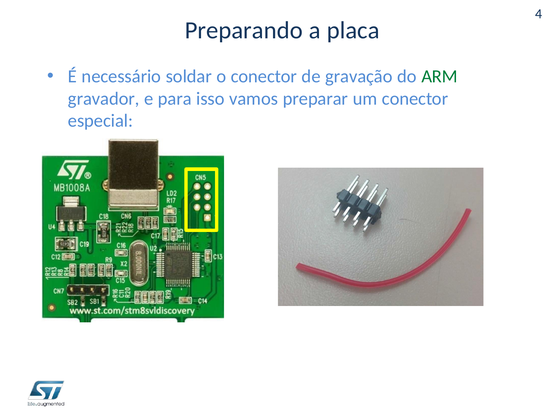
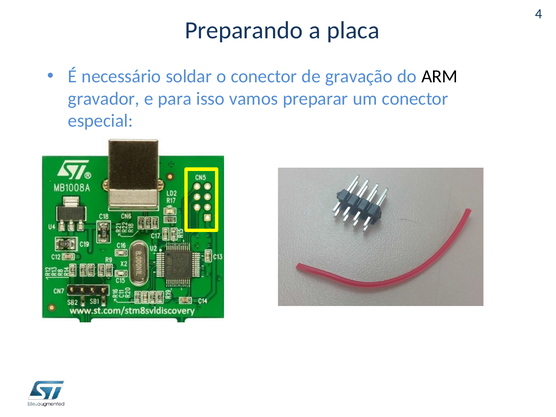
ARM colour: green -> black
